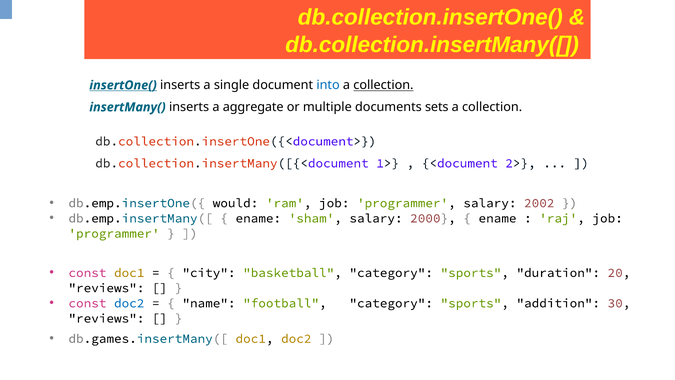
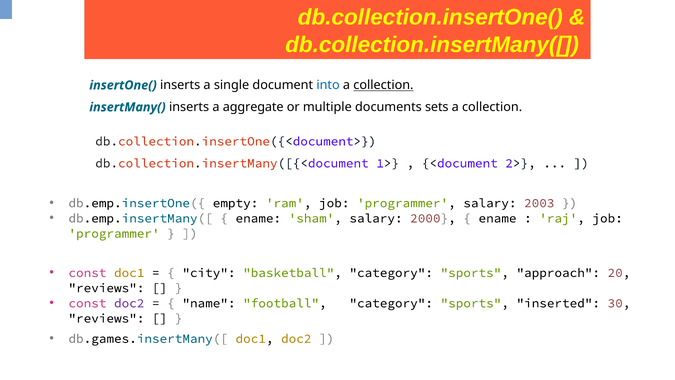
insertOne( underline: present -> none
would: would -> empty
2002: 2002 -> 2003
duration: duration -> approach
doc2 at (129, 303) colour: blue -> purple
addition: addition -> inserted
